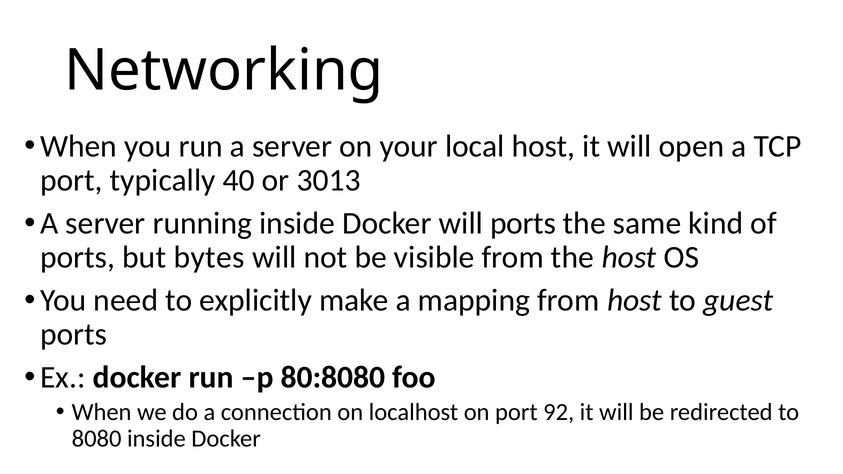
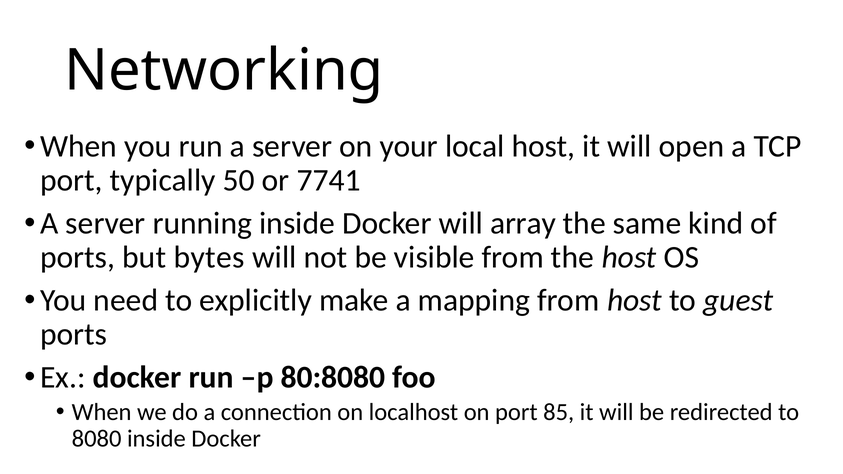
40: 40 -> 50
3013: 3013 -> 7741
will ports: ports -> array
92: 92 -> 85
